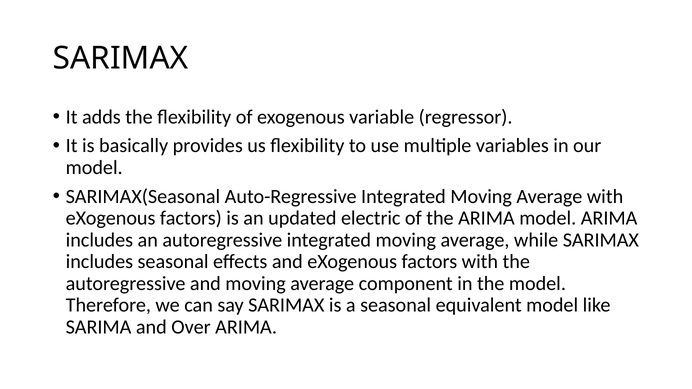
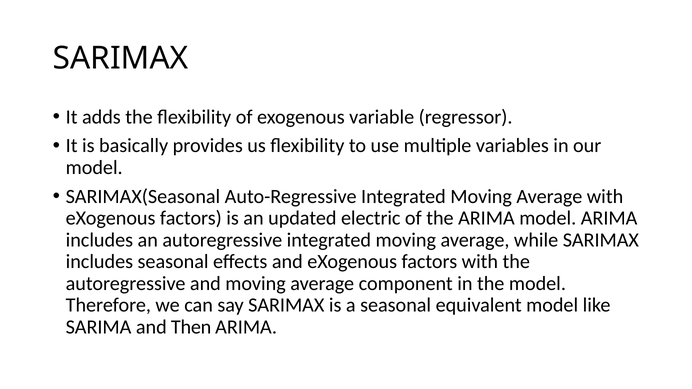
Over: Over -> Then
